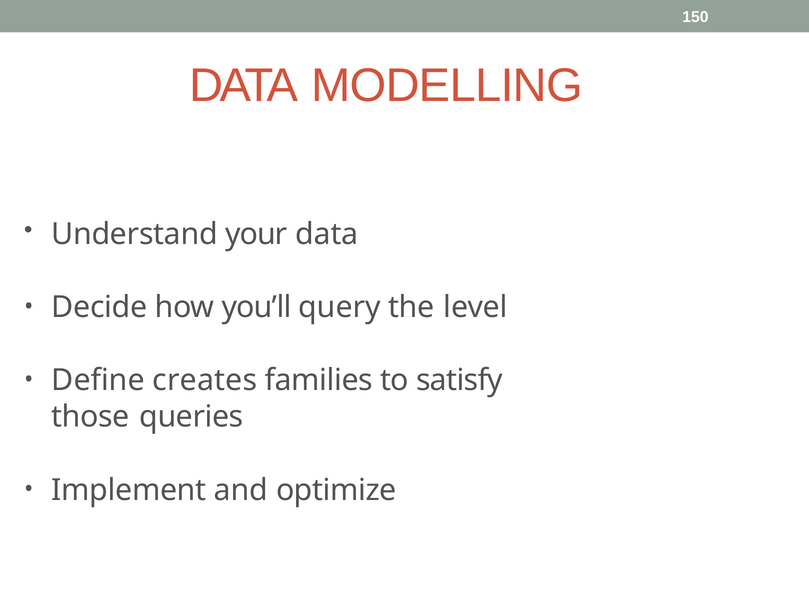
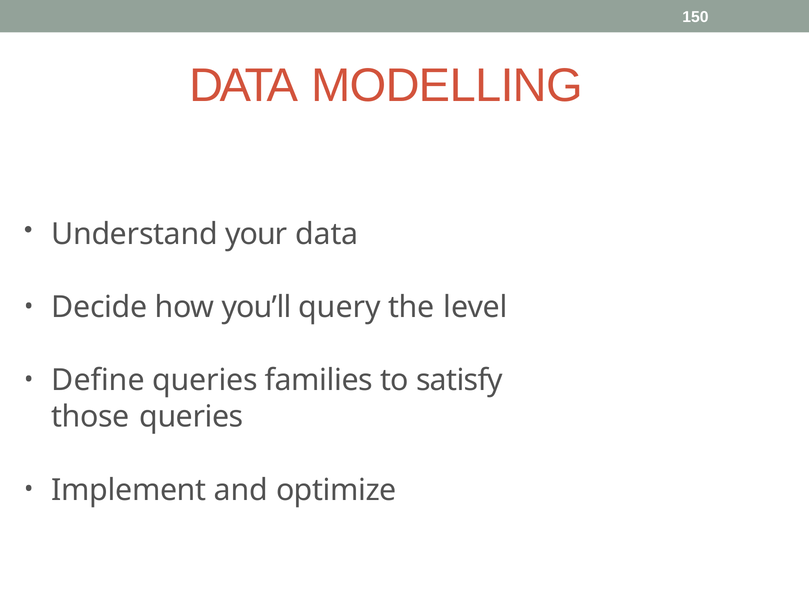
Define creates: creates -> queries
